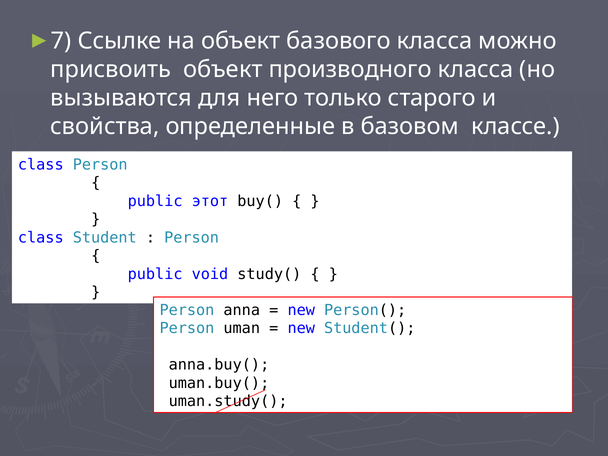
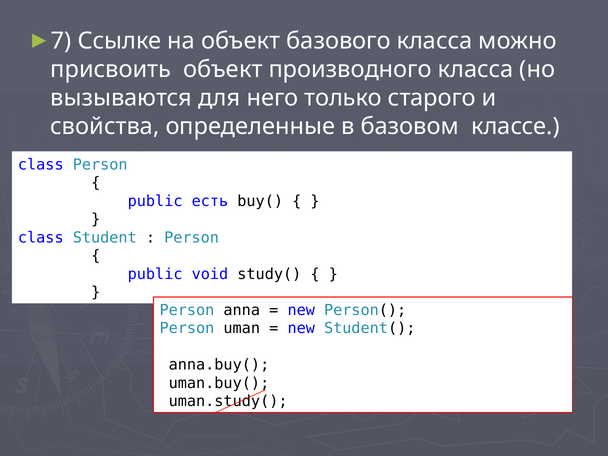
этот: этот -> есть
